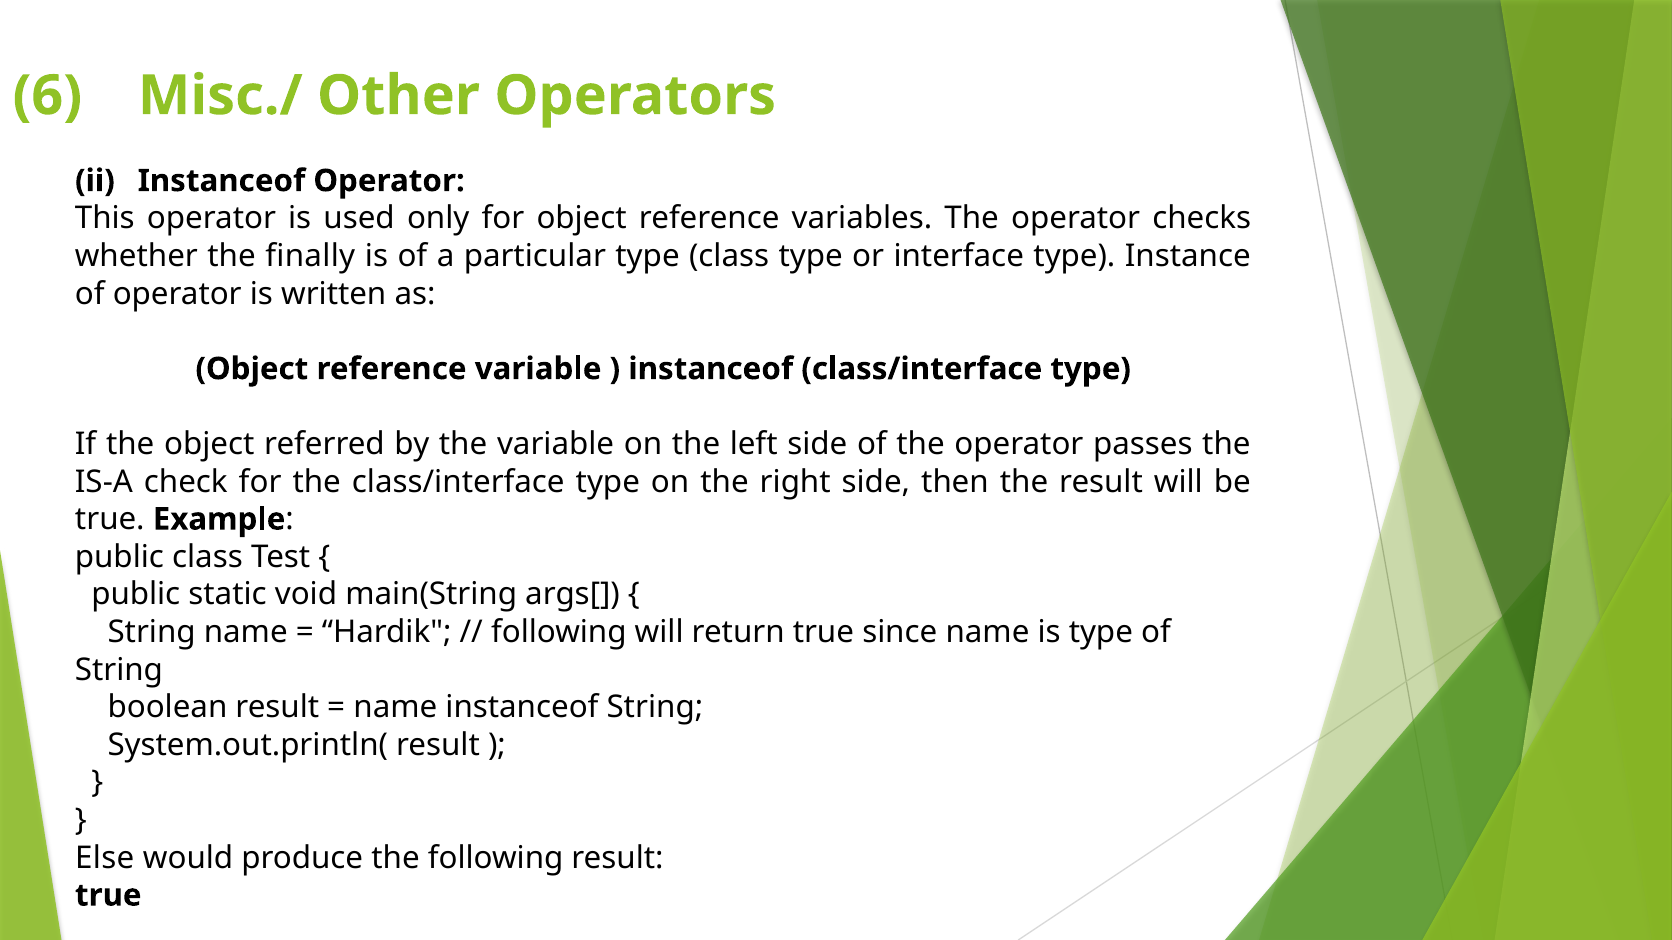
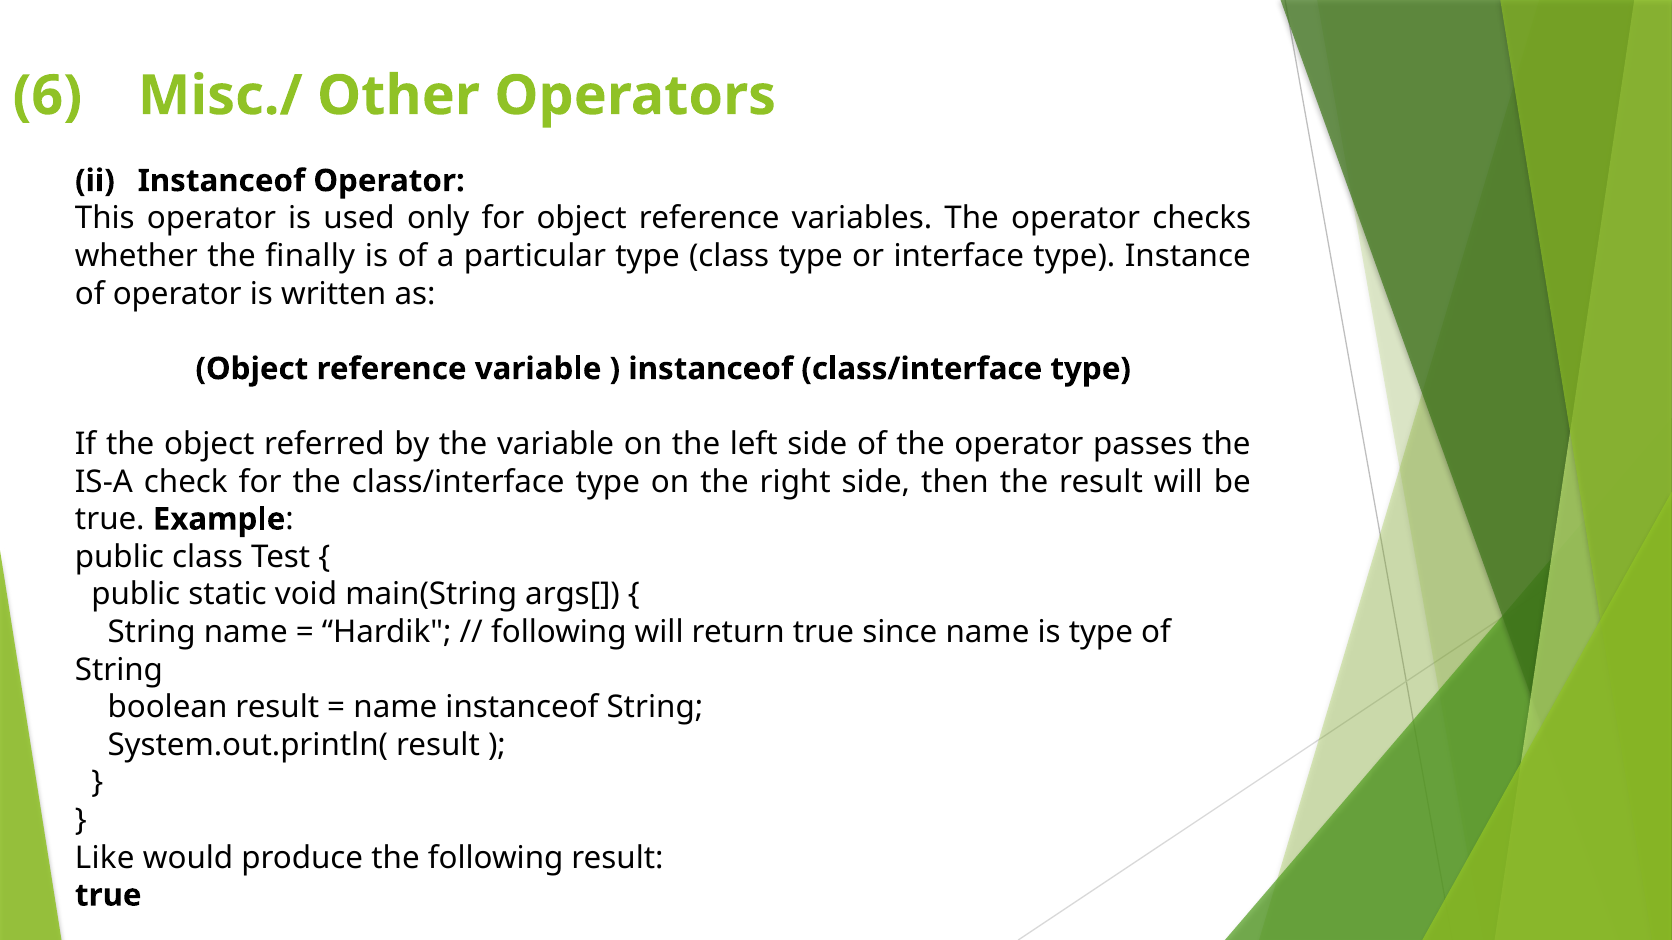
Else: Else -> Like
